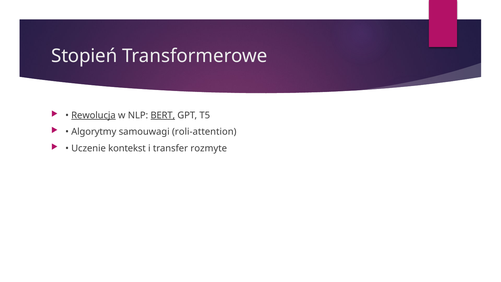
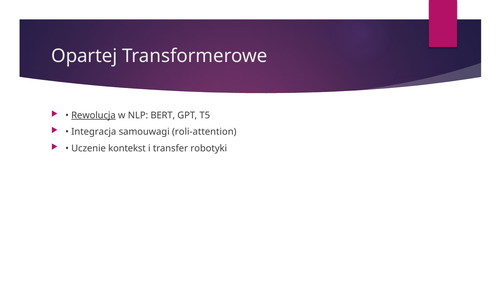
Stopień: Stopień -> Opartej
BERT underline: present -> none
Algorytmy: Algorytmy -> Integracja
rozmyte: rozmyte -> robotyki
